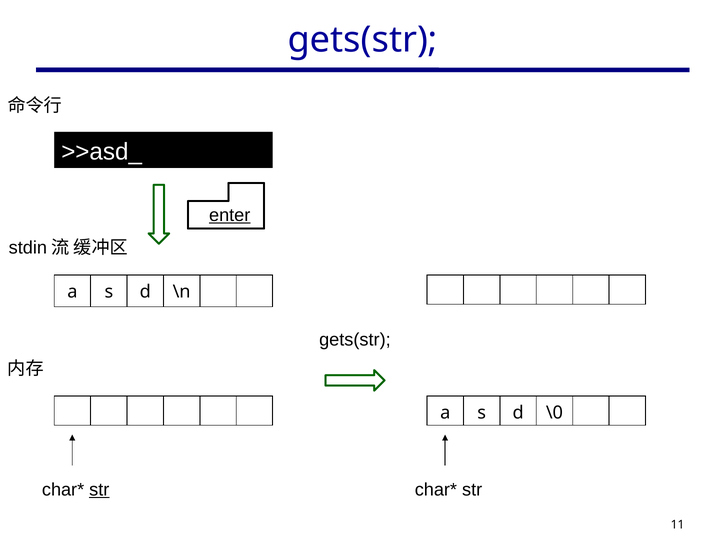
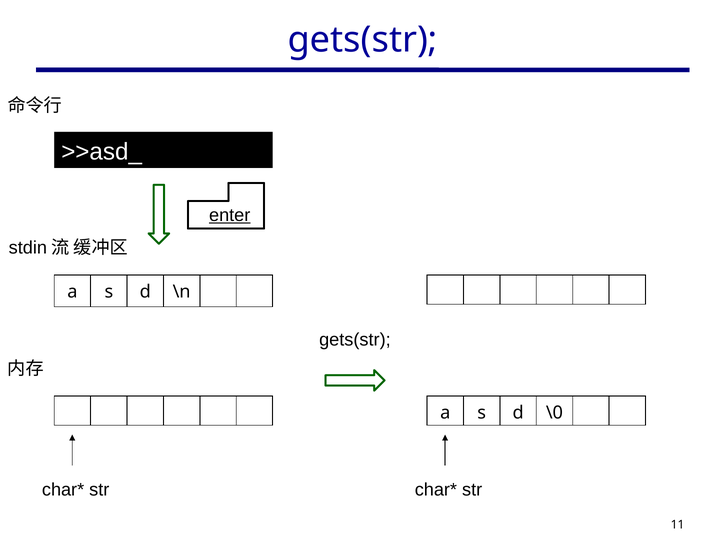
str at (99, 490) underline: present -> none
